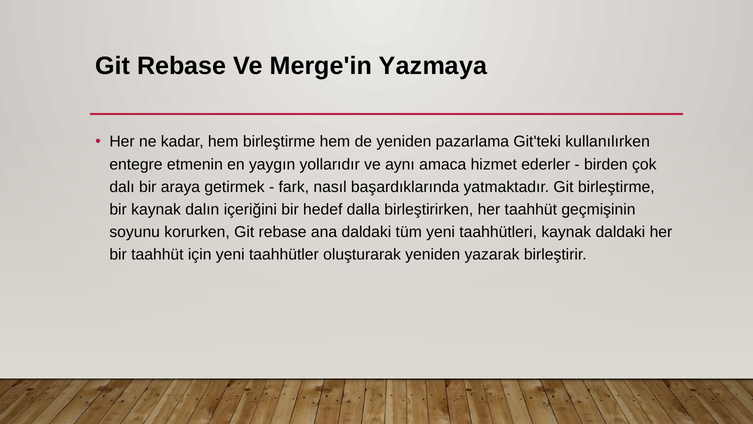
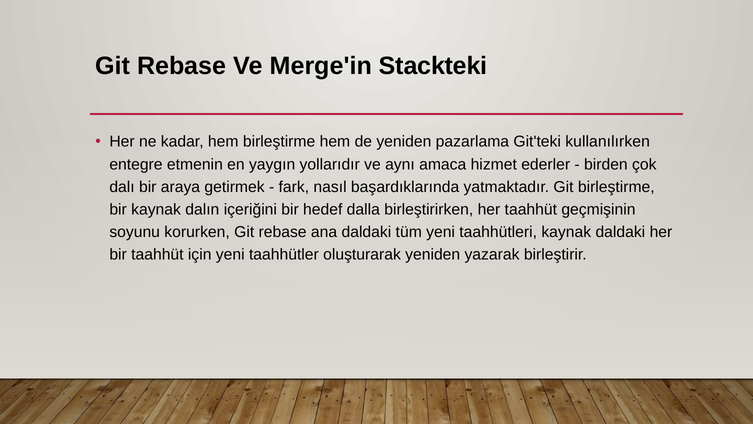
Yazmaya: Yazmaya -> Stackteki
